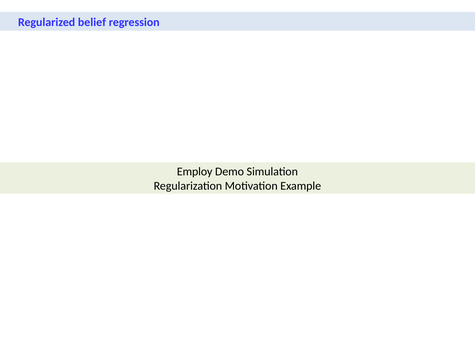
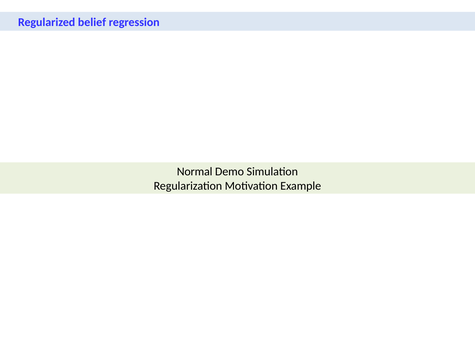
Employ: Employ -> Normal
